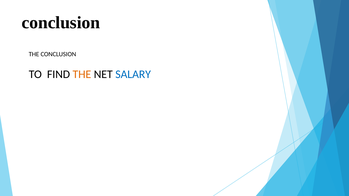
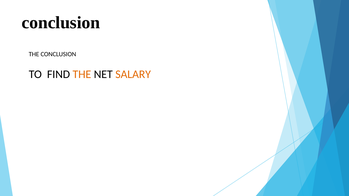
SALARY colour: blue -> orange
